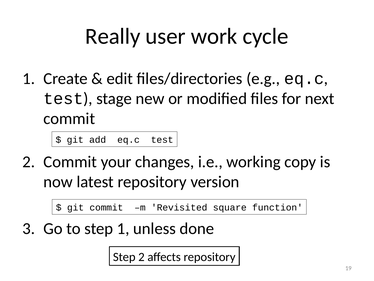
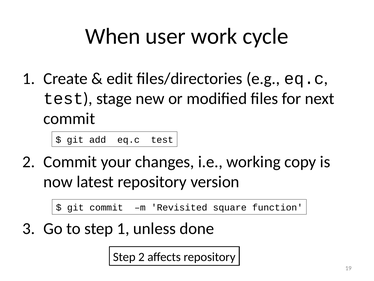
Really: Really -> When
